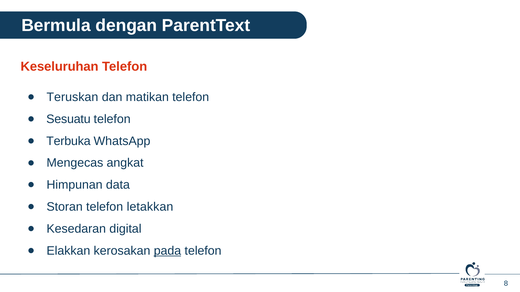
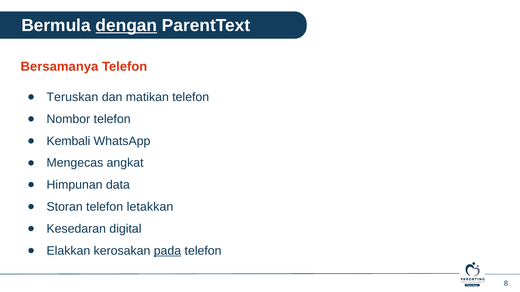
dengan underline: none -> present
Keseluruhan: Keseluruhan -> Bersamanya
Sesuatu: Sesuatu -> Nombor
Terbuka: Terbuka -> Kembali
